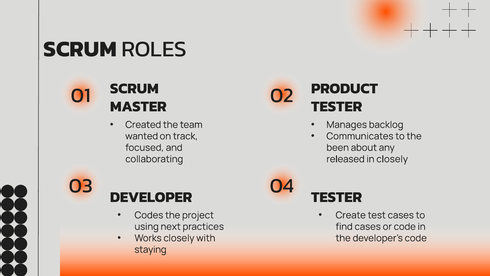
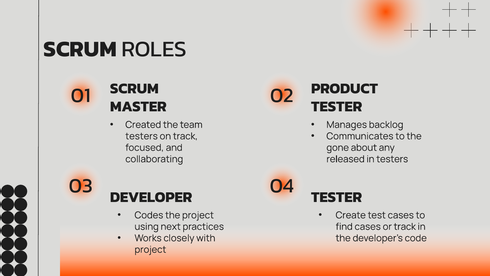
wanted at (142, 136): wanted -> testers
been: been -> gone
in closely: closely -> testers
or code: code -> track
staying at (150, 249): staying -> project
